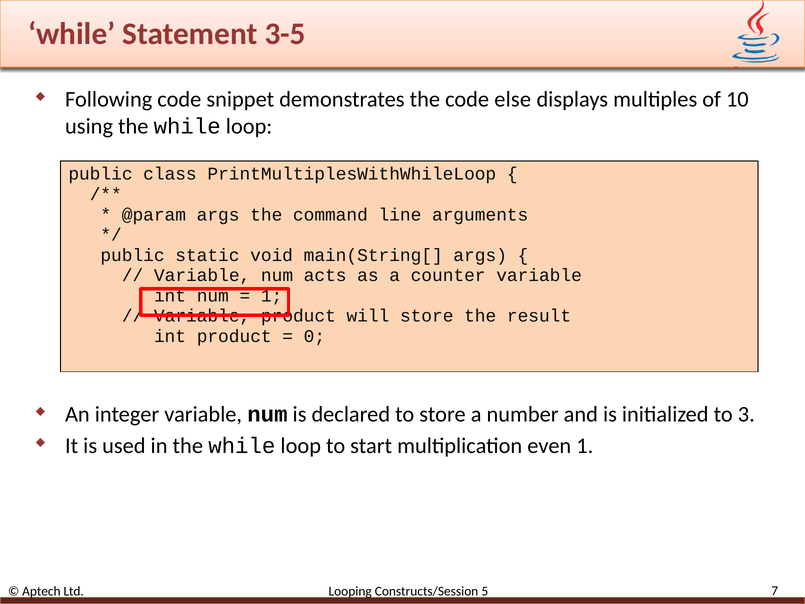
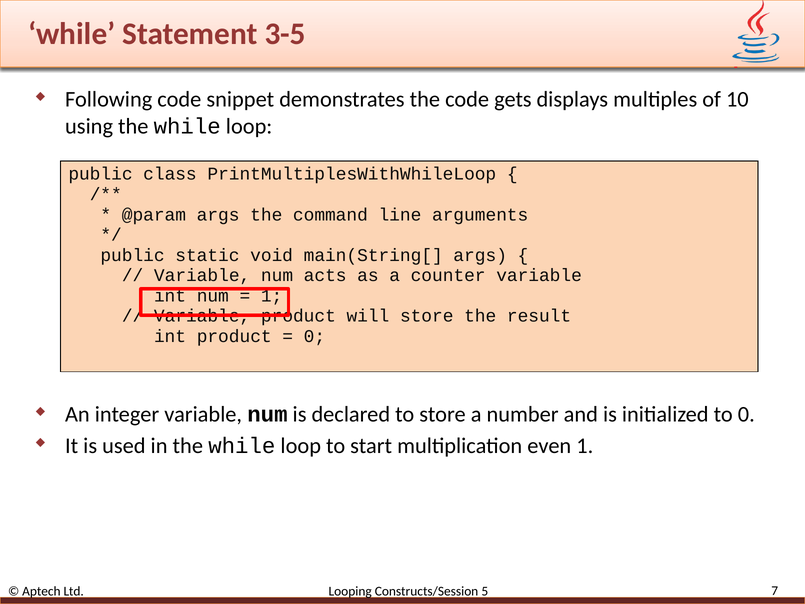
else: else -> gets
to 3: 3 -> 0
